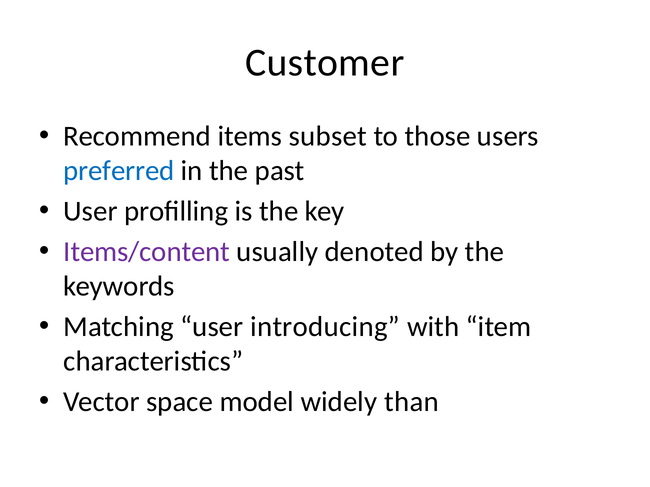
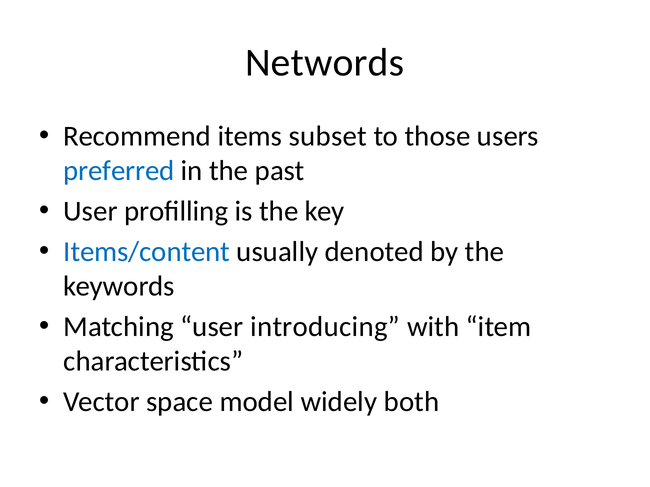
Customer: Customer -> Networds
Items/content colour: purple -> blue
than: than -> both
